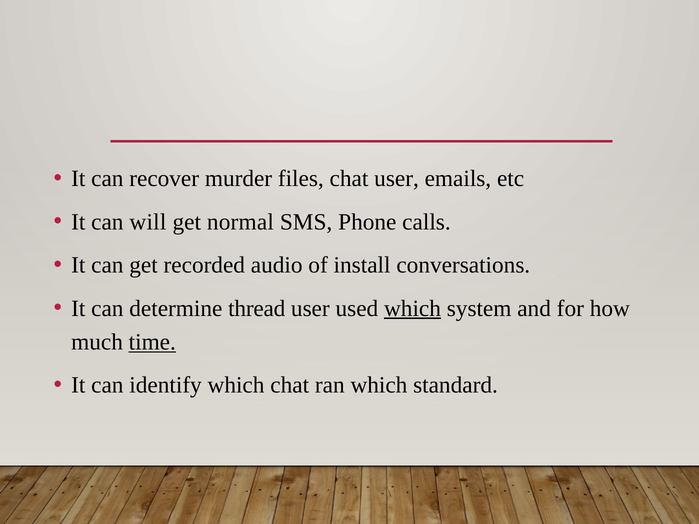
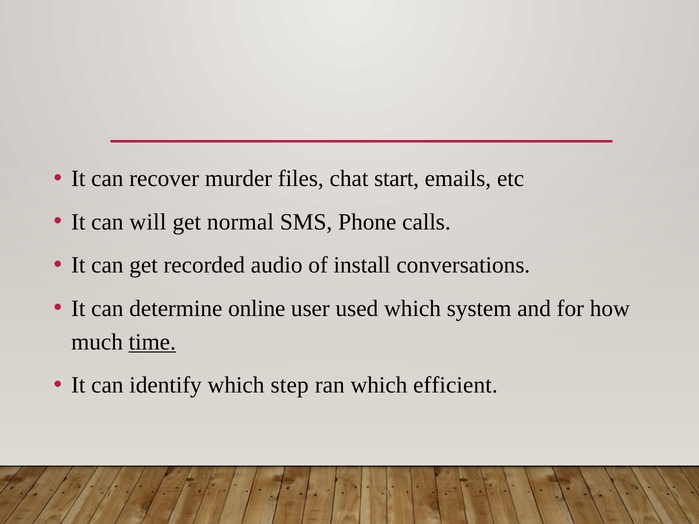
chat user: user -> start
thread: thread -> online
which at (412, 309) underline: present -> none
which chat: chat -> step
standard: standard -> efficient
